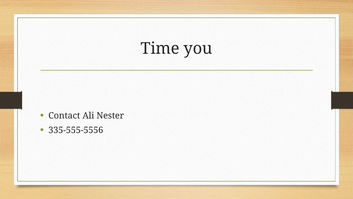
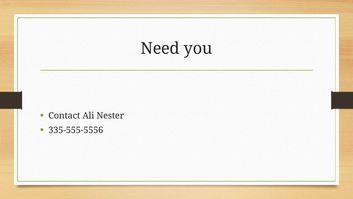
Time: Time -> Need
